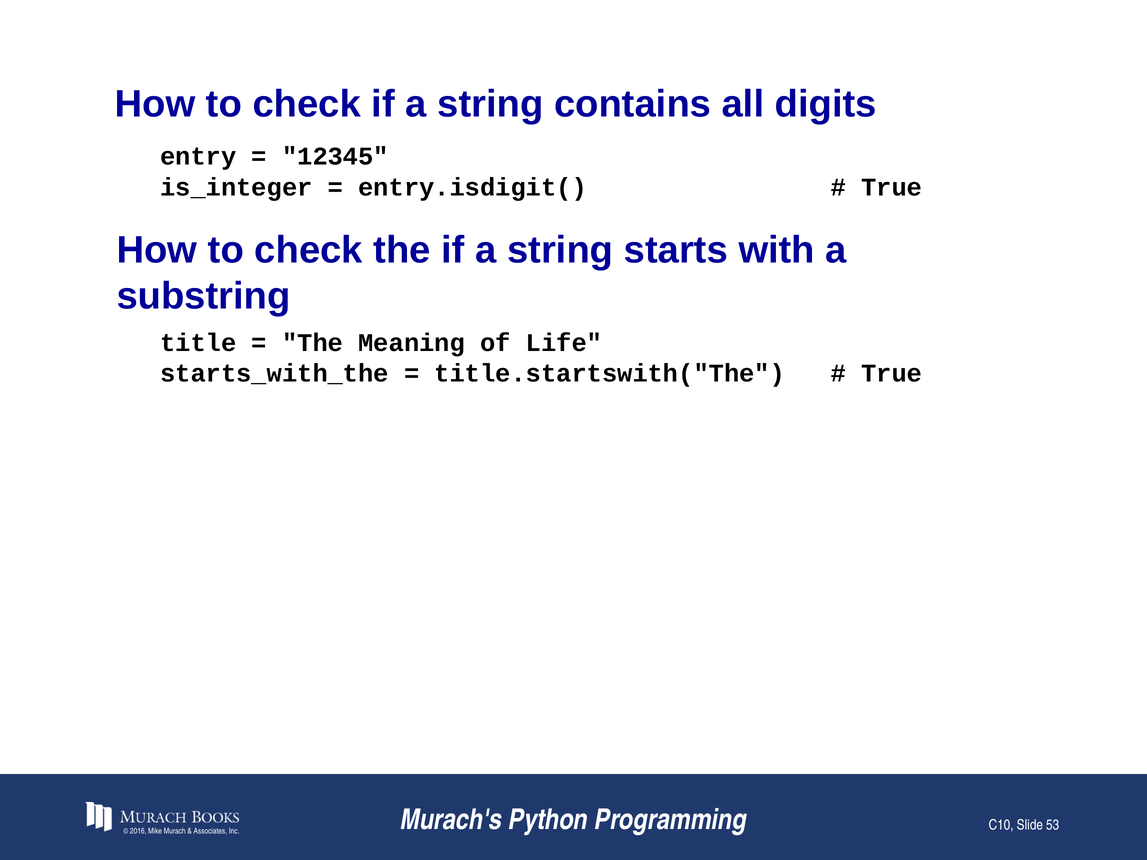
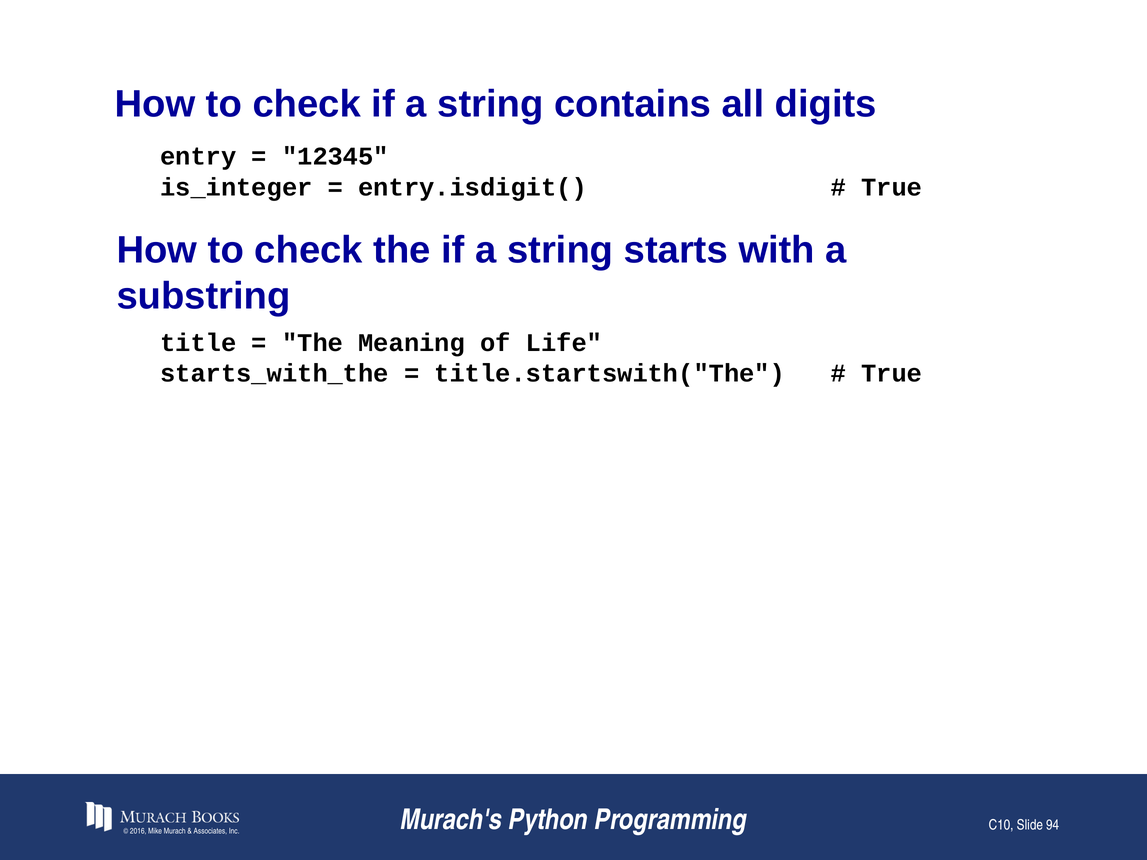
53: 53 -> 94
